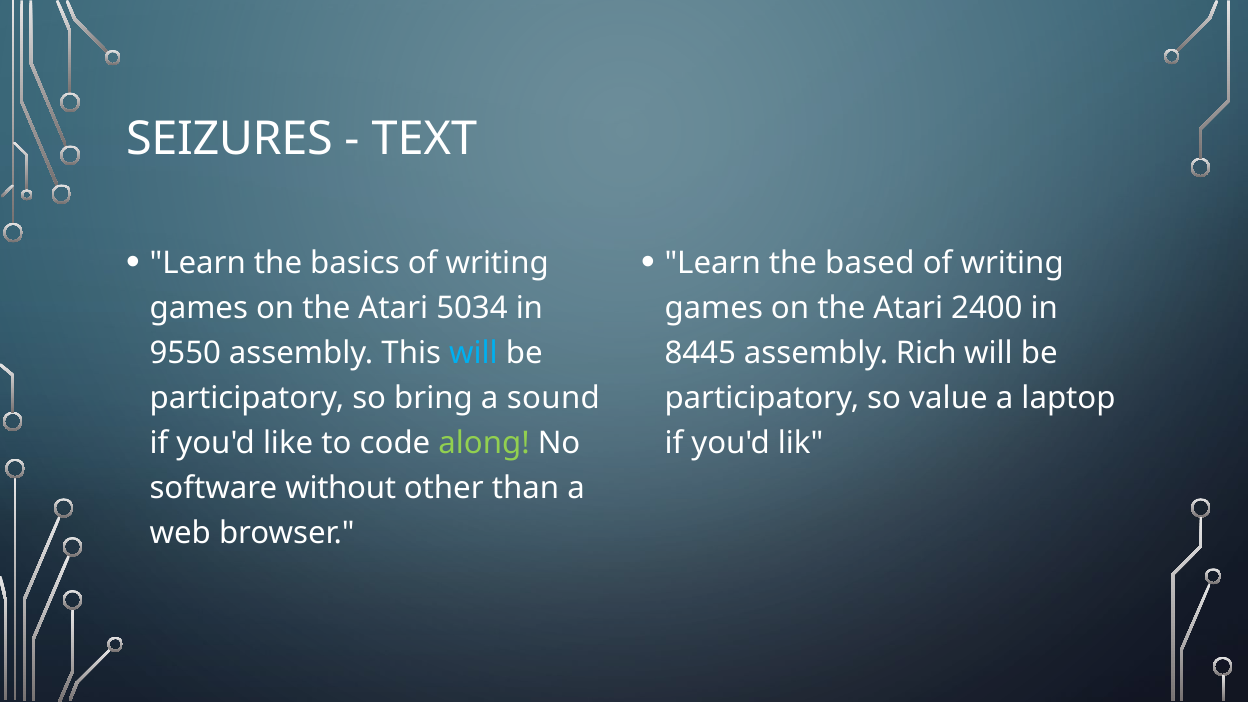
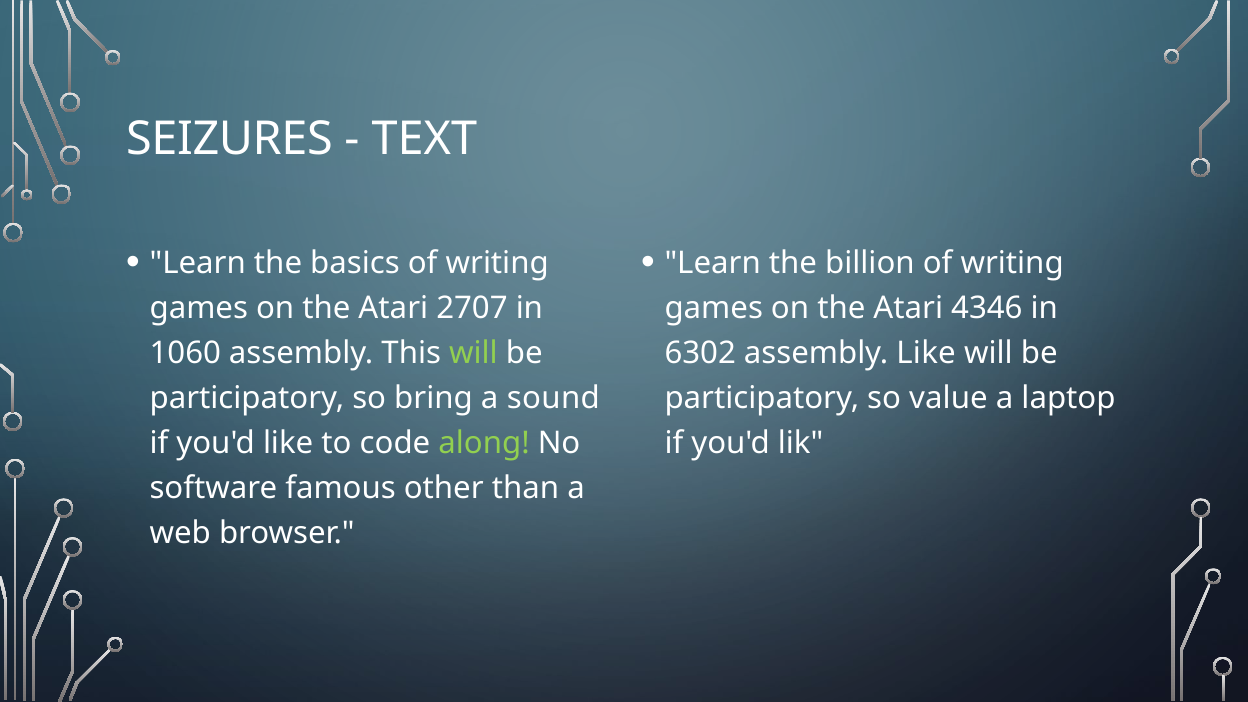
based: based -> billion
5034: 5034 -> 2707
2400: 2400 -> 4346
9550: 9550 -> 1060
will at (473, 353) colour: light blue -> light green
8445: 8445 -> 6302
assembly Rich: Rich -> Like
without: without -> famous
